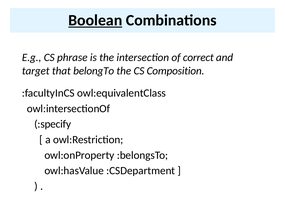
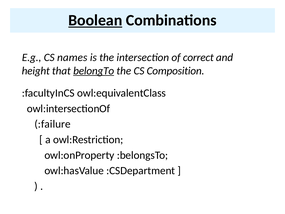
phrase: phrase -> names
target: target -> height
belongTo underline: none -> present
:specify: :specify -> :failure
